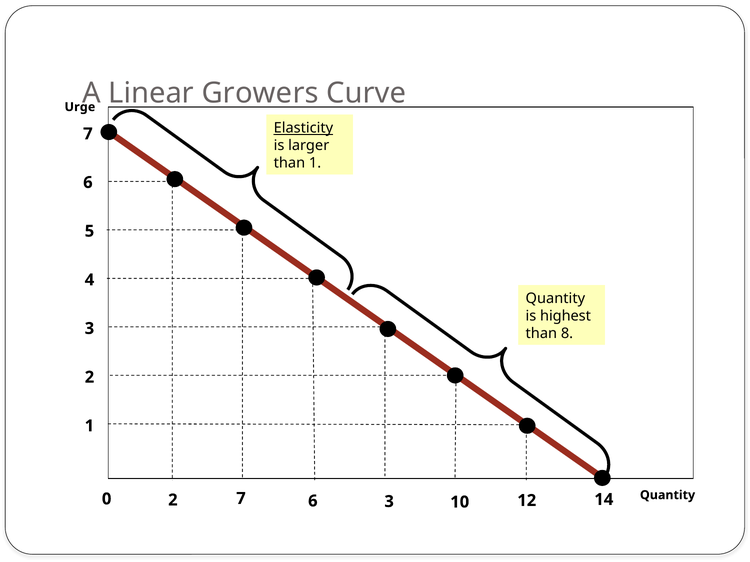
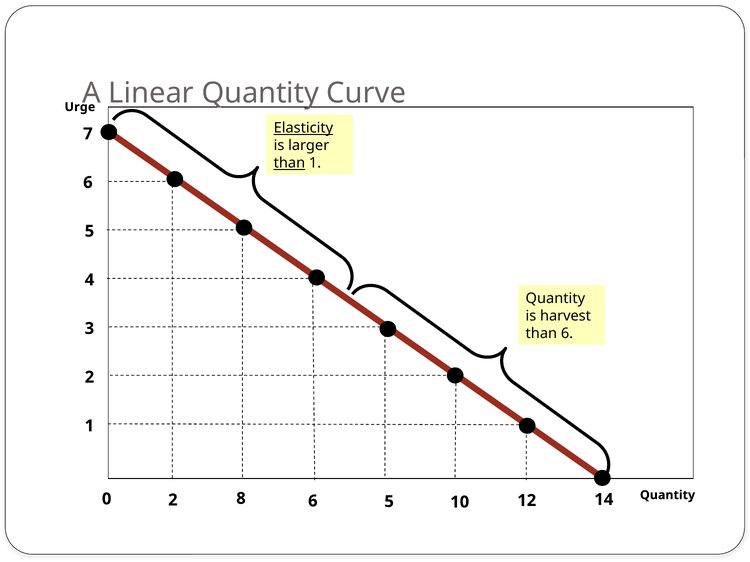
Linear Growers: Growers -> Quantity
than at (289, 163) underline: none -> present
highest: highest -> harvest
than 8: 8 -> 6
2 7: 7 -> 8
3 at (389, 502): 3 -> 5
